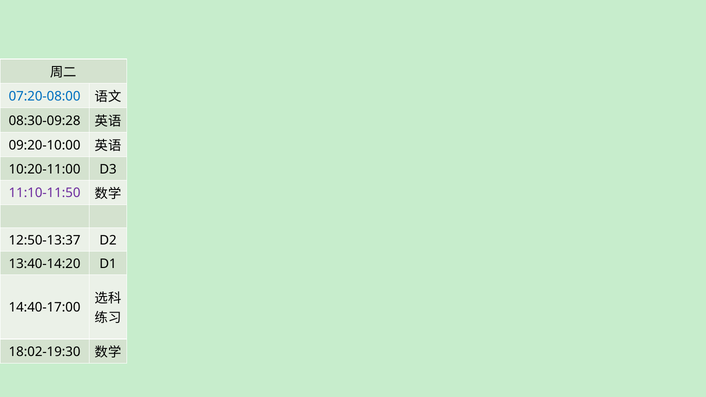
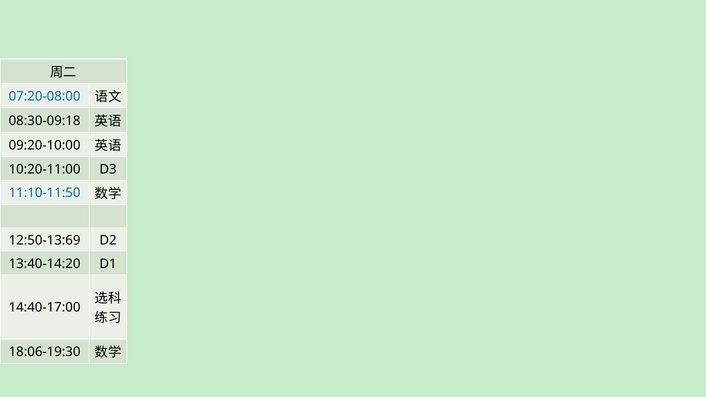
08:30-09:28: 08:30-09:28 -> 08:30-09:18
11:10-11:50 colour: purple -> blue
12:50-13:37: 12:50-13:37 -> 12:50-13:69
18:02-19:30: 18:02-19:30 -> 18:06-19:30
